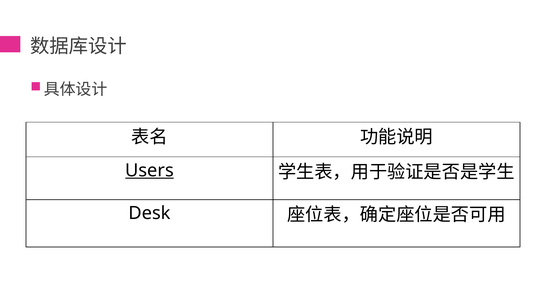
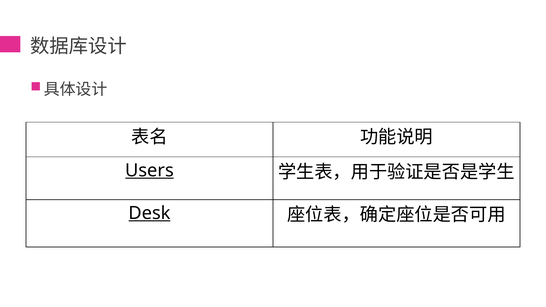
Desk underline: none -> present
